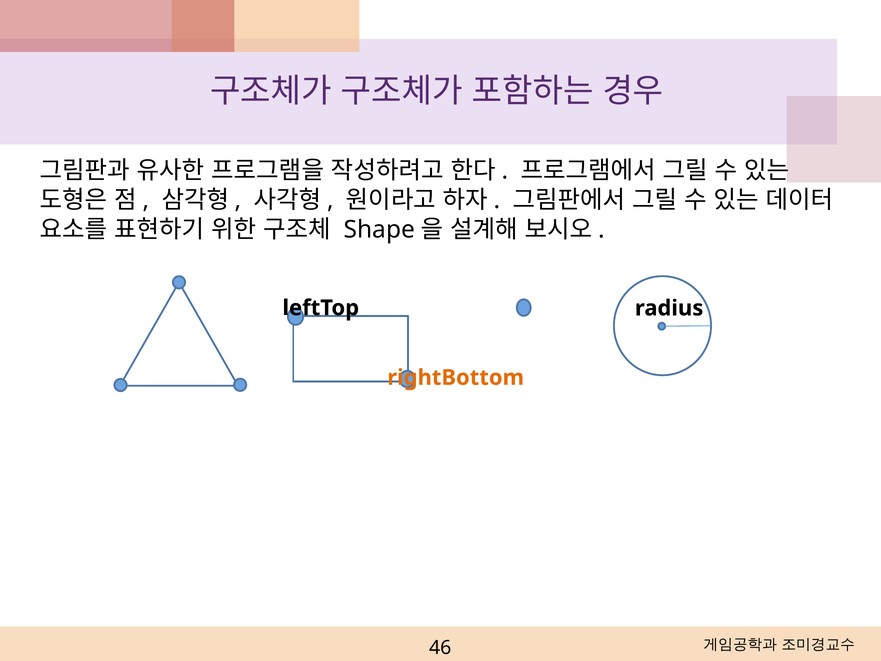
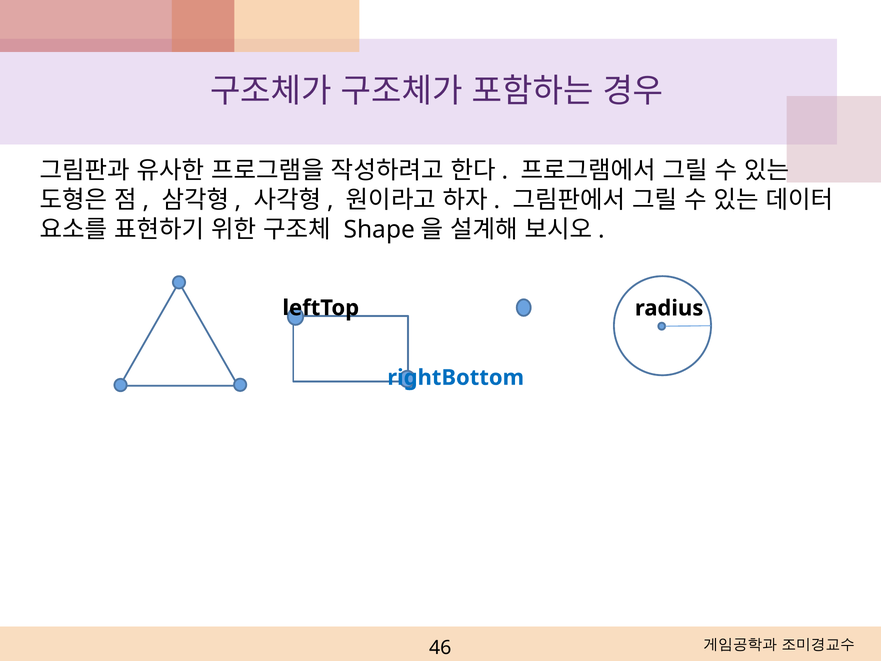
rightBottom colour: orange -> blue
